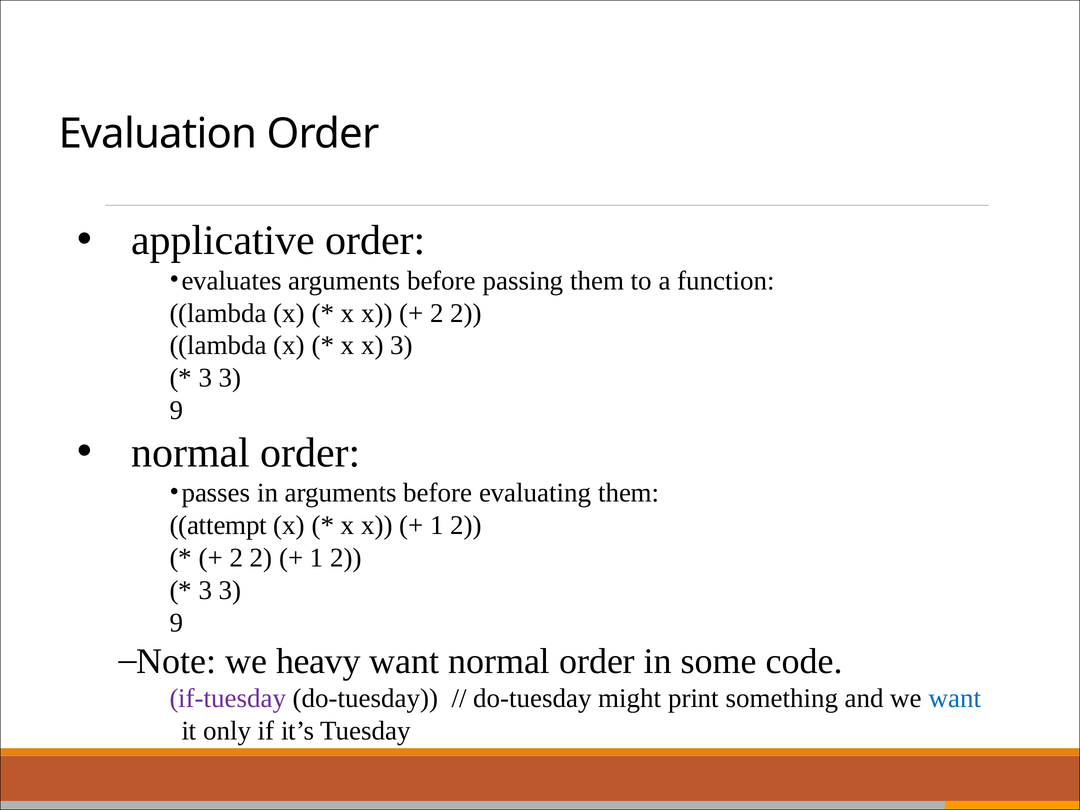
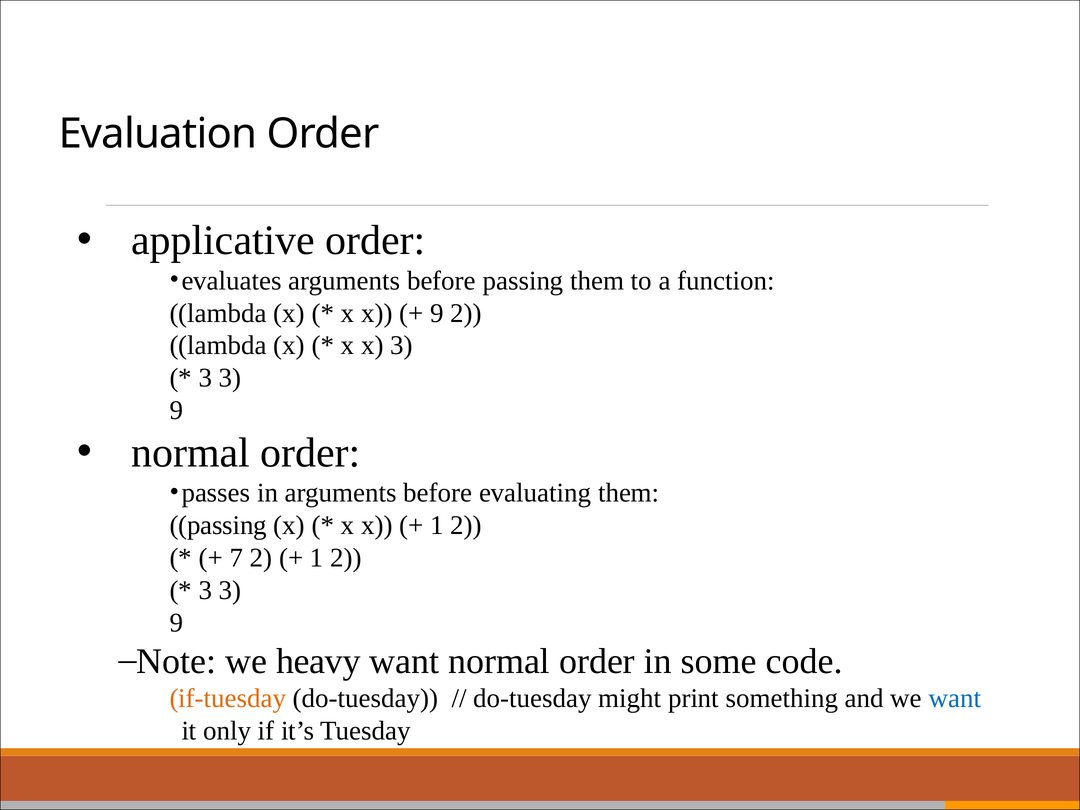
2 at (437, 313): 2 -> 9
attempt at (218, 525): attempt -> passing
2 at (236, 558): 2 -> 7
if-tuesday colour: purple -> orange
